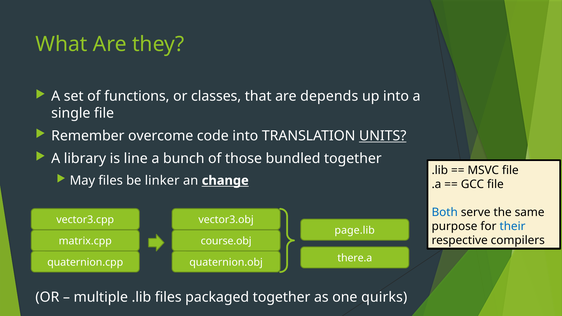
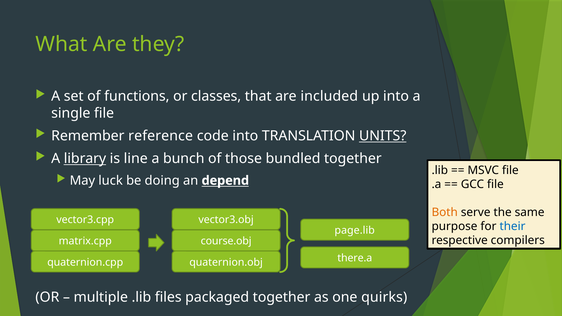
depends: depends -> included
overcome: overcome -> reference
library underline: none -> present
May files: files -> luck
linker: linker -> doing
change: change -> depend
Both colour: blue -> orange
